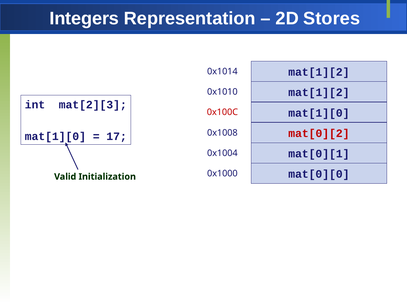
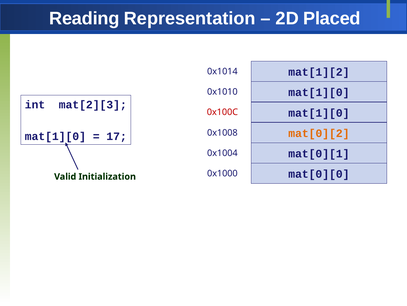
Integers: Integers -> Reading
Stores: Stores -> Placed
mat[1][2 at (319, 92): mat[1][2 -> mat[1][0
mat[0][2 colour: red -> orange
